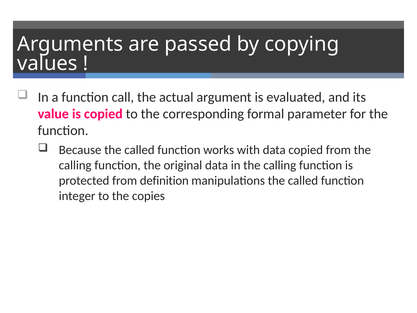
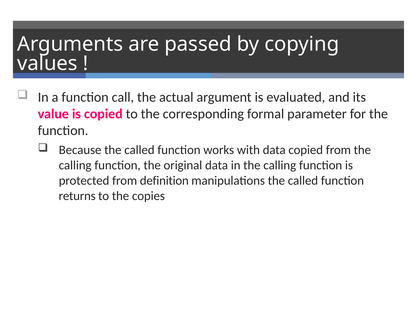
integer: integer -> returns
